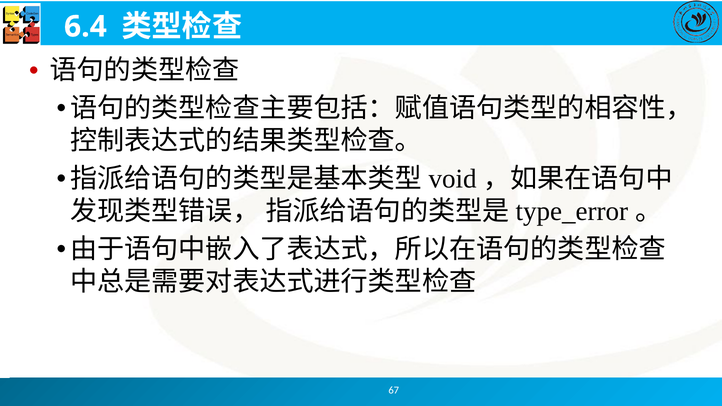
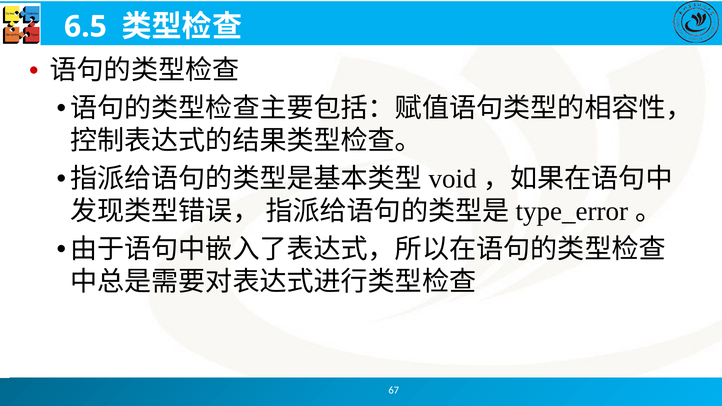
6.4: 6.4 -> 6.5
